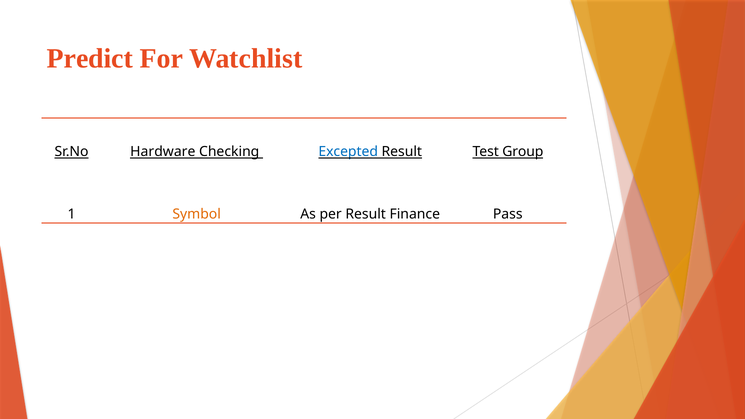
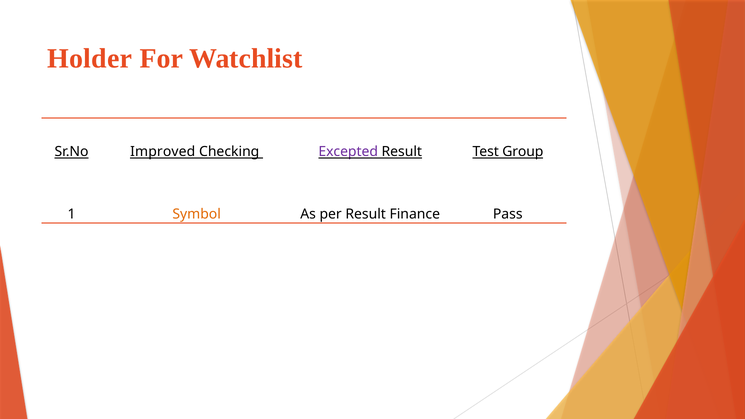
Predict: Predict -> Holder
Hardware: Hardware -> Improved
Excepted colour: blue -> purple
